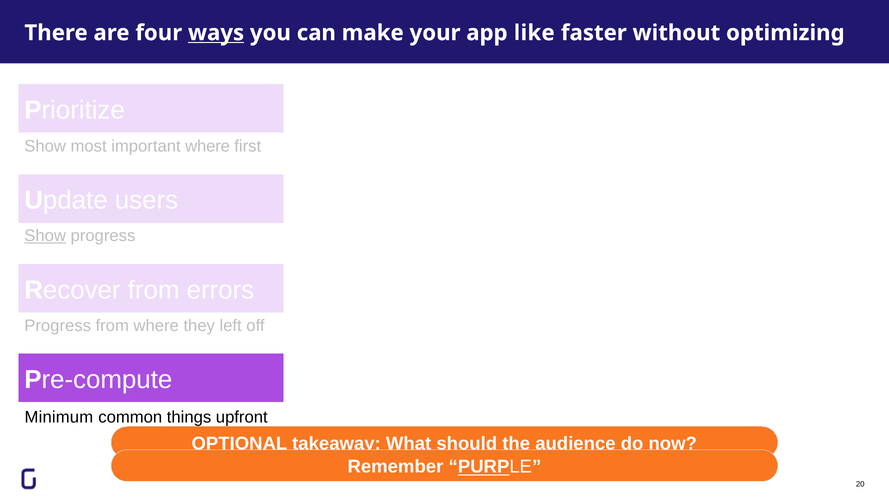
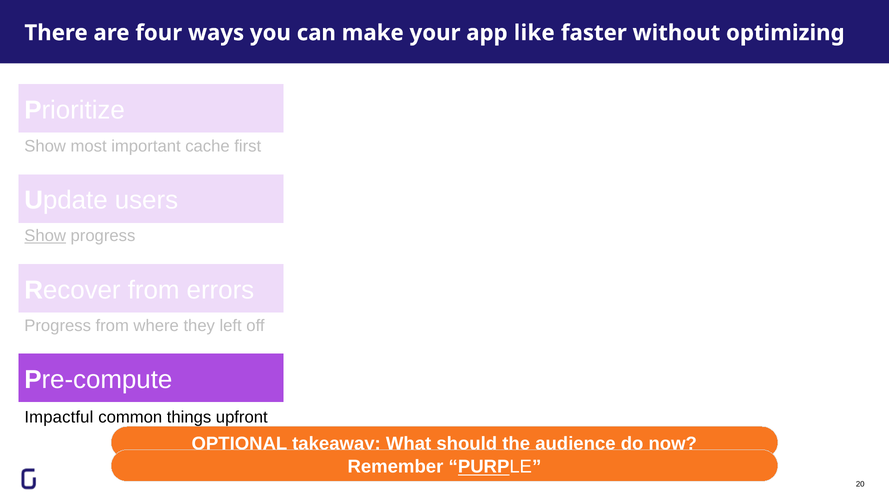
ways underline: present -> none
important where: where -> cache
Minimum: Minimum -> Impactful
